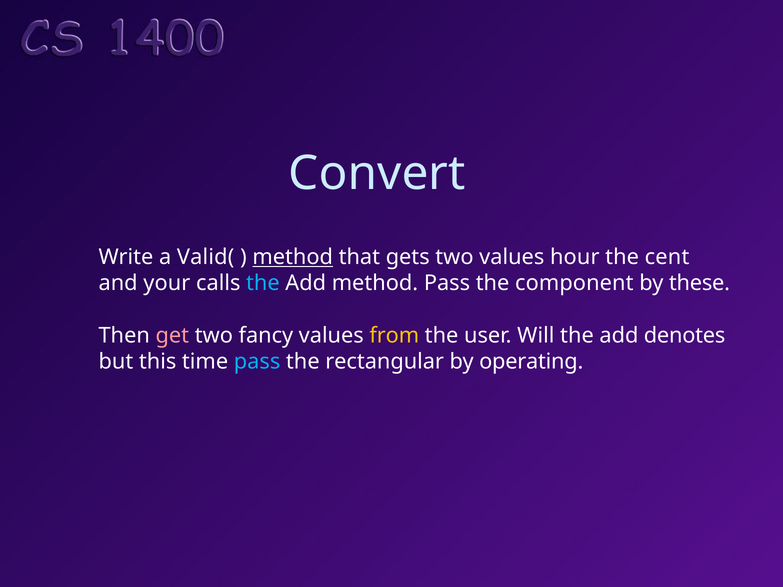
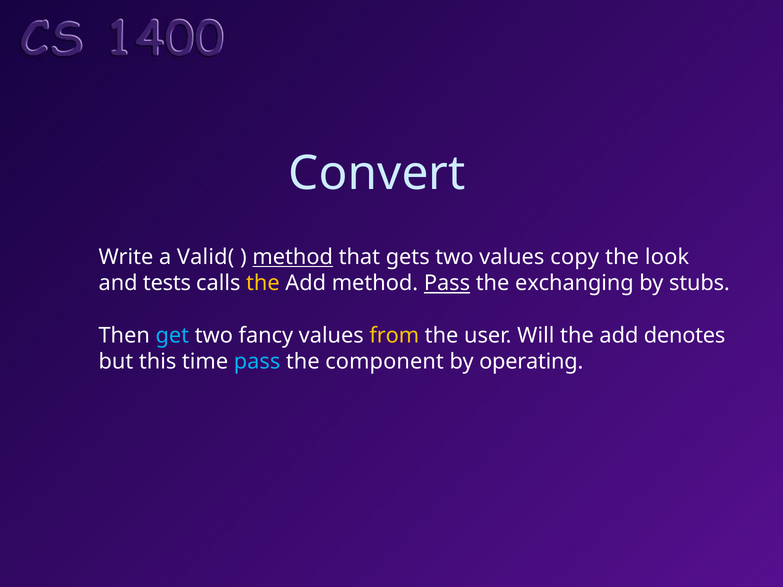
hour: hour -> copy
cent: cent -> look
your: your -> tests
the at (263, 283) colour: light blue -> yellow
Pass at (447, 283) underline: none -> present
component: component -> exchanging
these: these -> stubs
get colour: pink -> light blue
rectangular: rectangular -> component
